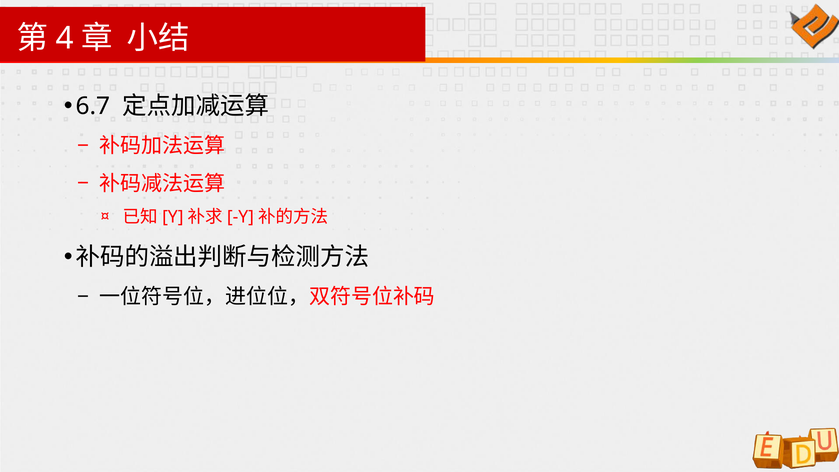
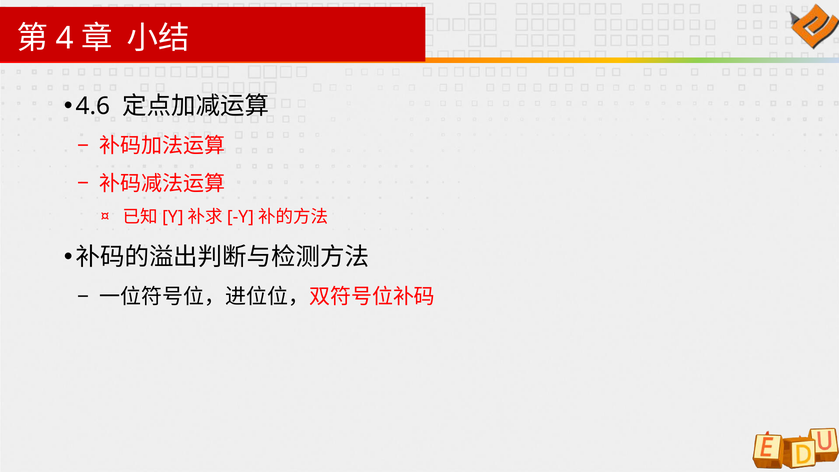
6.7: 6.7 -> 4.6
